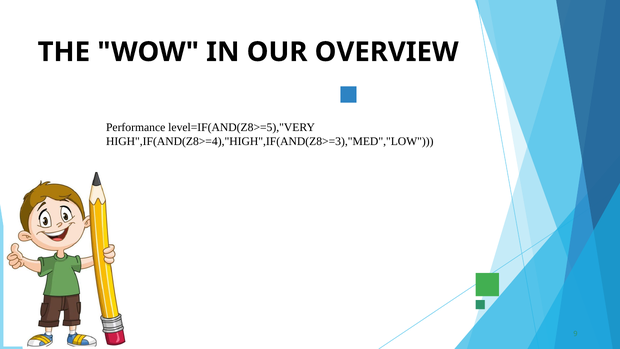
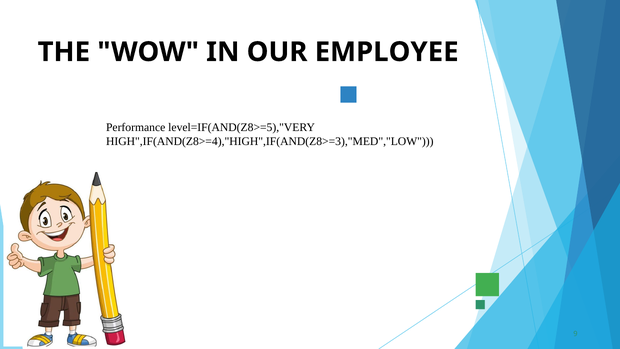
OVERVIEW: OVERVIEW -> EMPLOYEE
